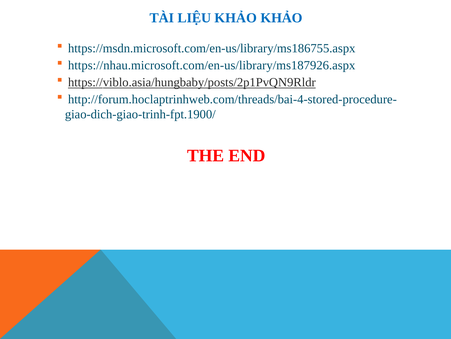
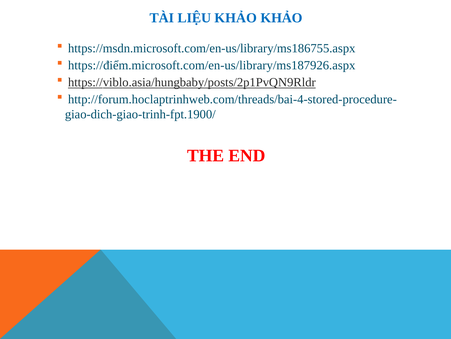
https://nhau.microsoft.com/en-us/library/ms187926.aspx: https://nhau.microsoft.com/en-us/library/ms187926.aspx -> https://điểm.microsoft.com/en-us/library/ms187926.aspx
